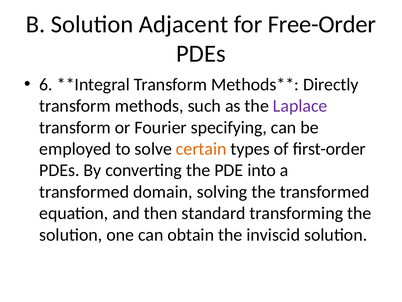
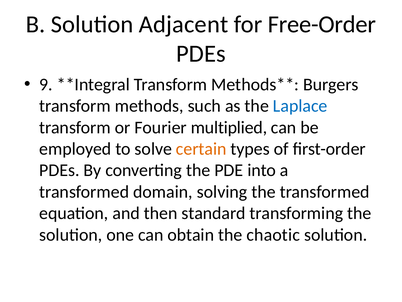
6: 6 -> 9
Directly: Directly -> Burgers
Laplace colour: purple -> blue
specifying: specifying -> multiplied
inviscid: inviscid -> chaotic
